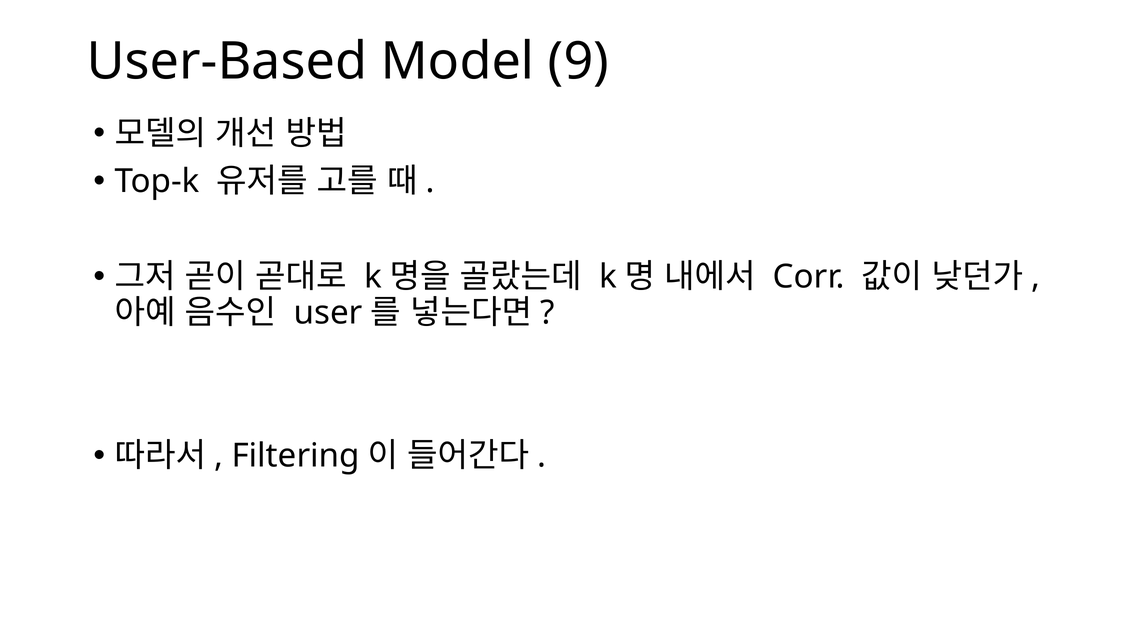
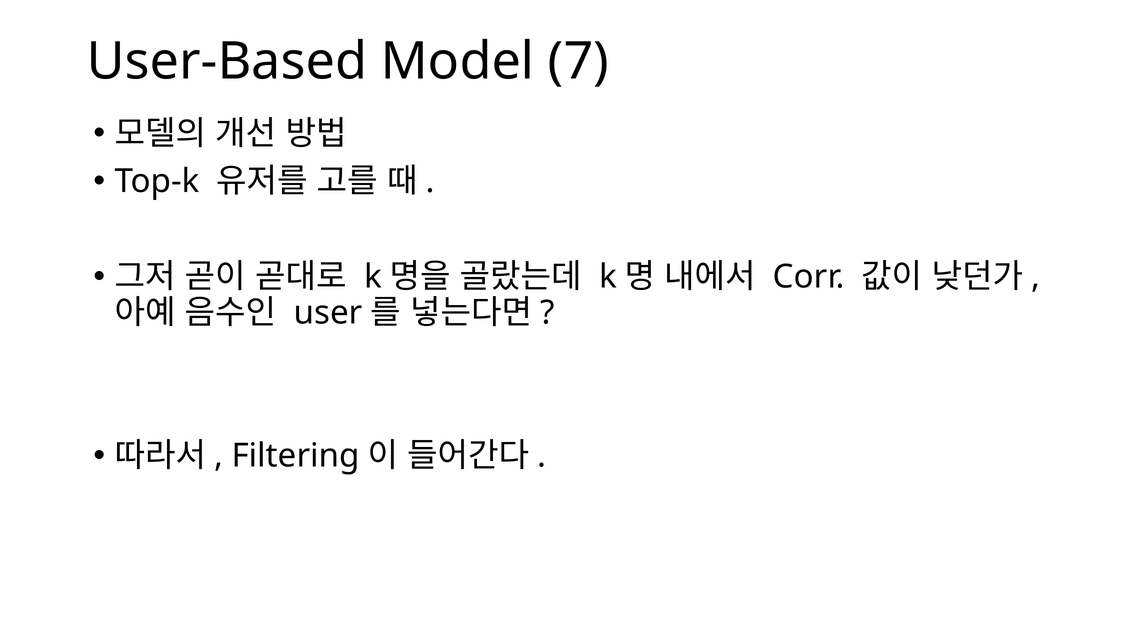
9: 9 -> 7
